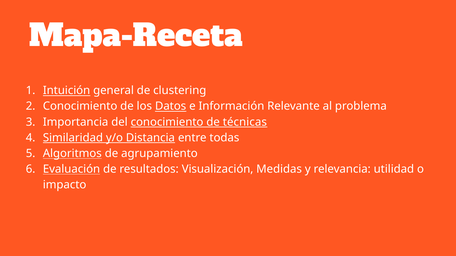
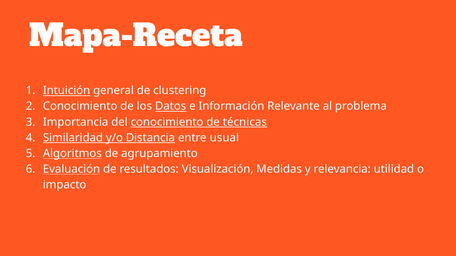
todas: todas -> usual
